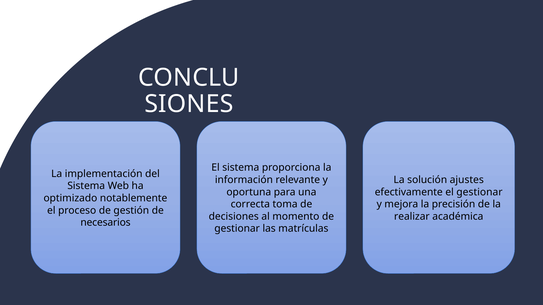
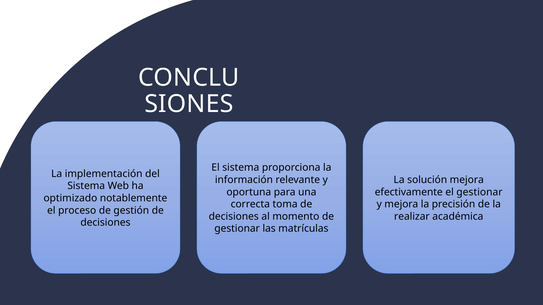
solución ajustes: ajustes -> mejora
necesarios at (106, 223): necesarios -> decisiones
